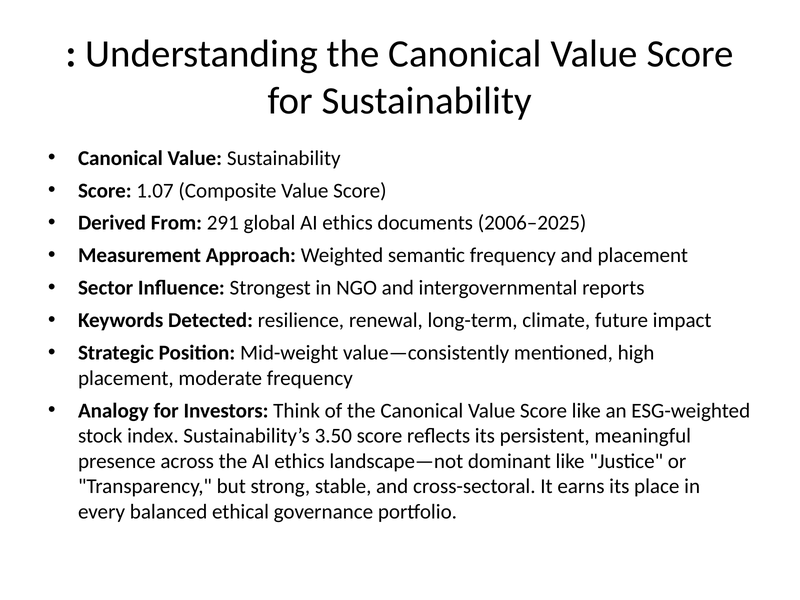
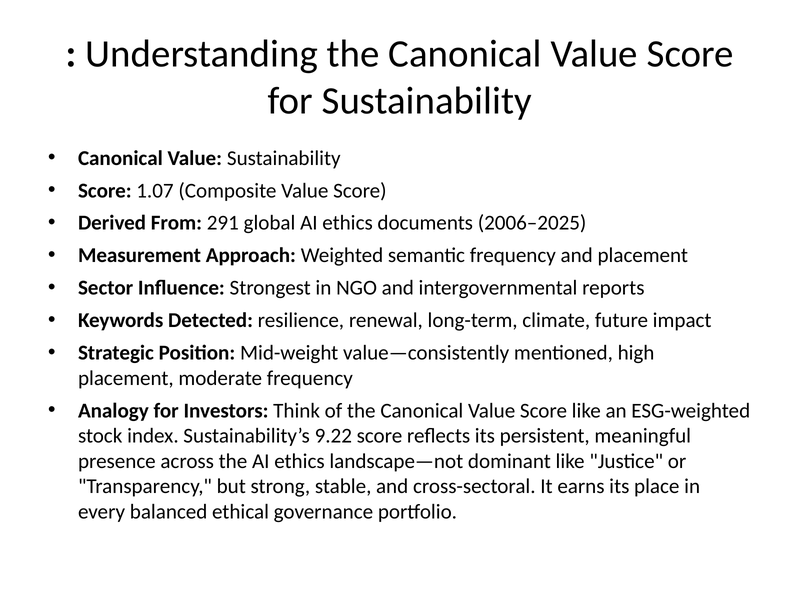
3.50: 3.50 -> 9.22
